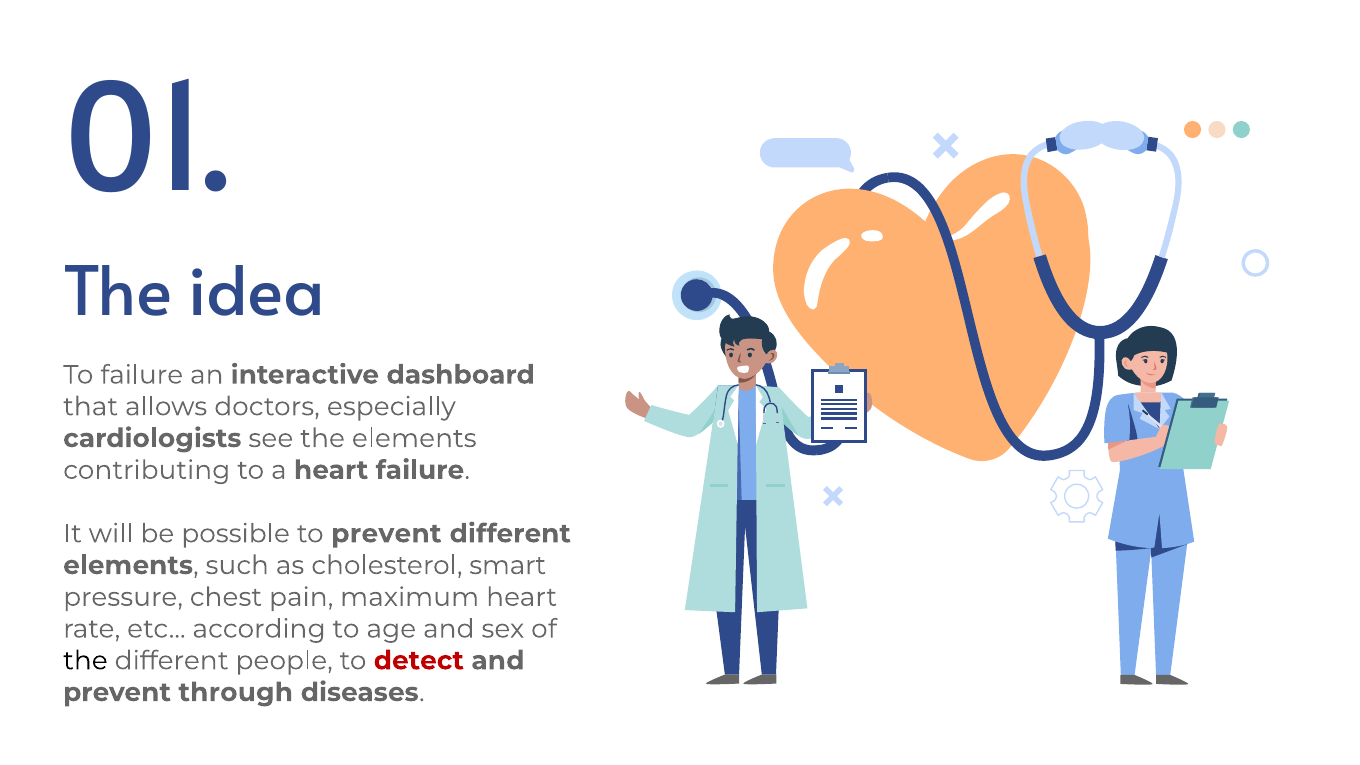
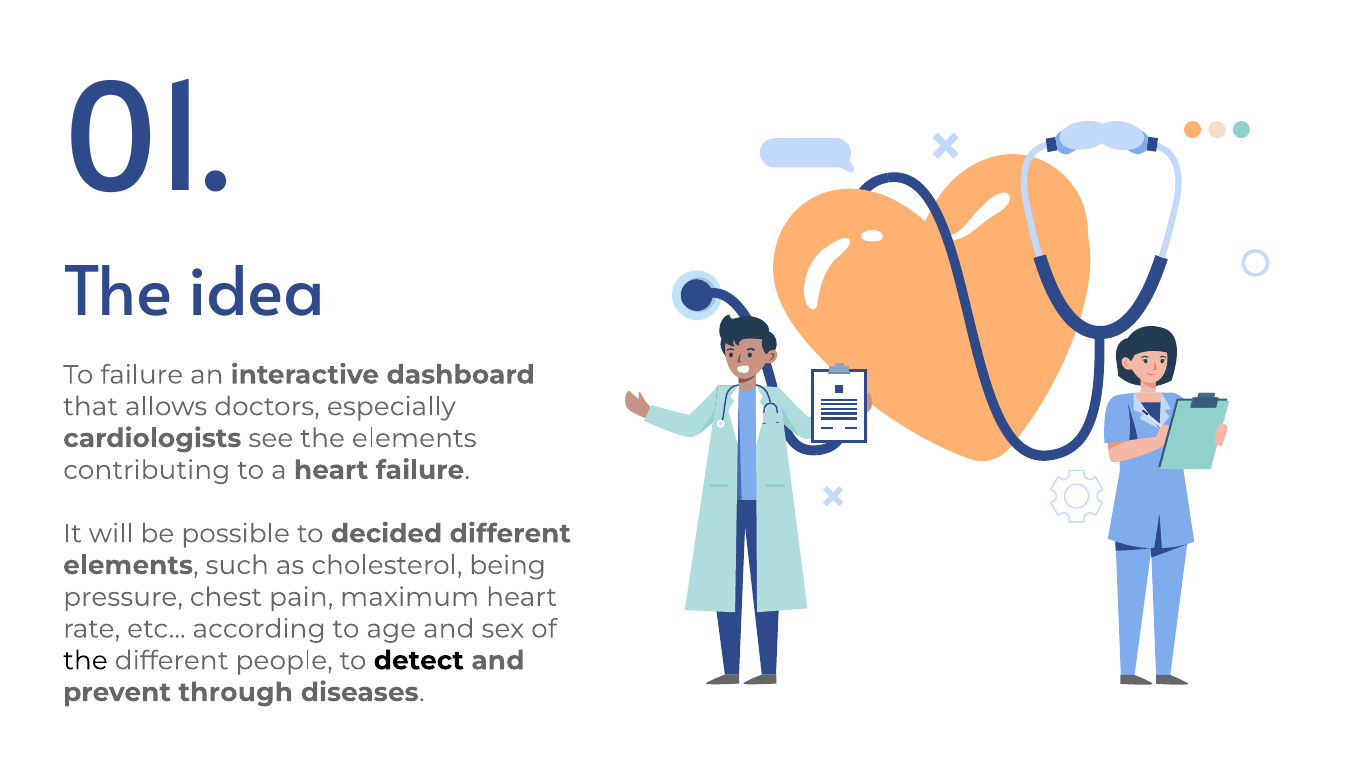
to prevent: prevent -> decided
smart: smart -> being
detect colour: red -> black
